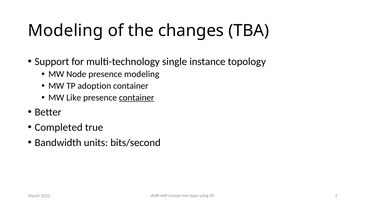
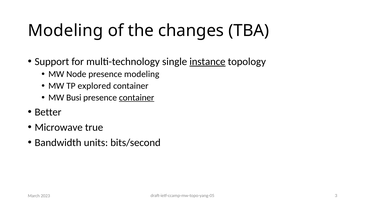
instance underline: none -> present
adoption: adoption -> explored
Like: Like -> Busi
Completed: Completed -> Microwave
